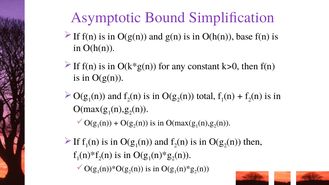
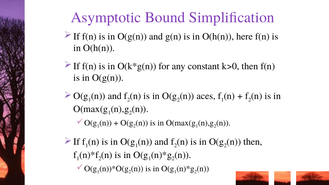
base: base -> here
total: total -> aces
